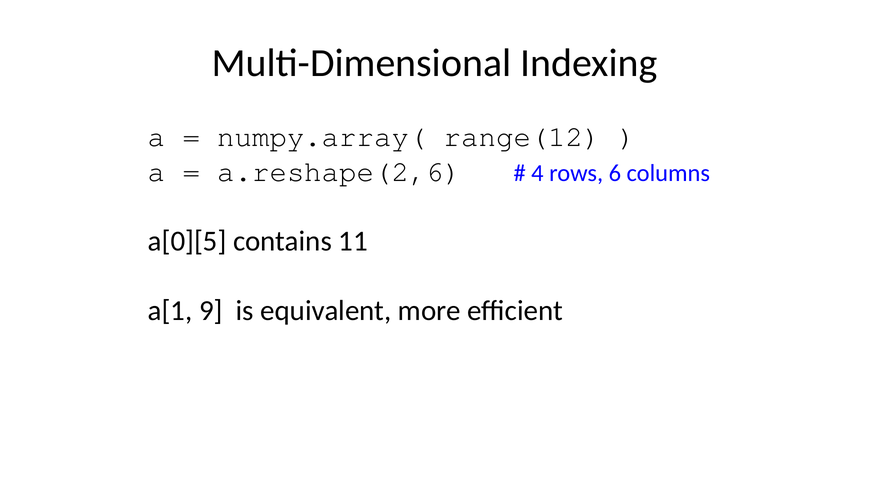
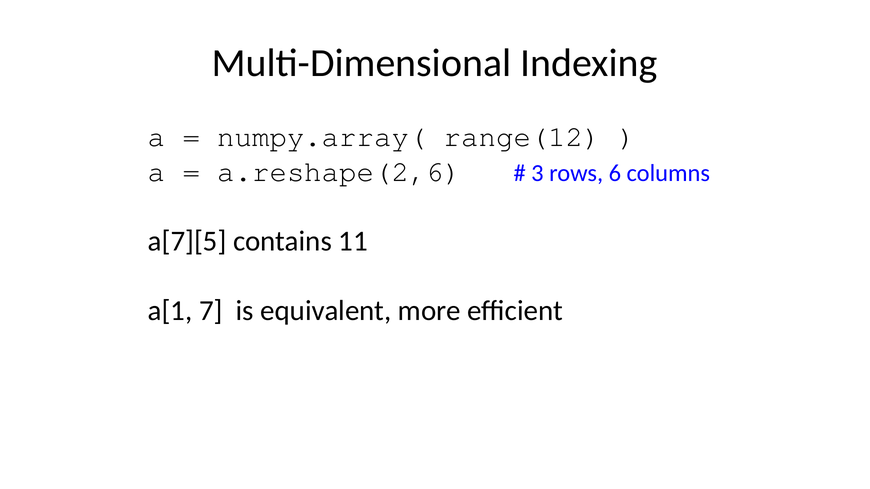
4: 4 -> 3
a[0][5: a[0][5 -> a[7][5
9: 9 -> 7
